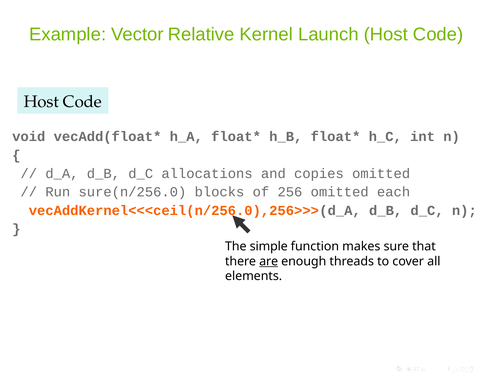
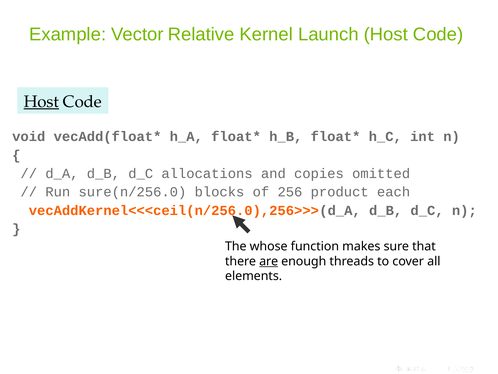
Host at (41, 102) underline: none -> present
256 omitted: omitted -> product
simple: simple -> whose
